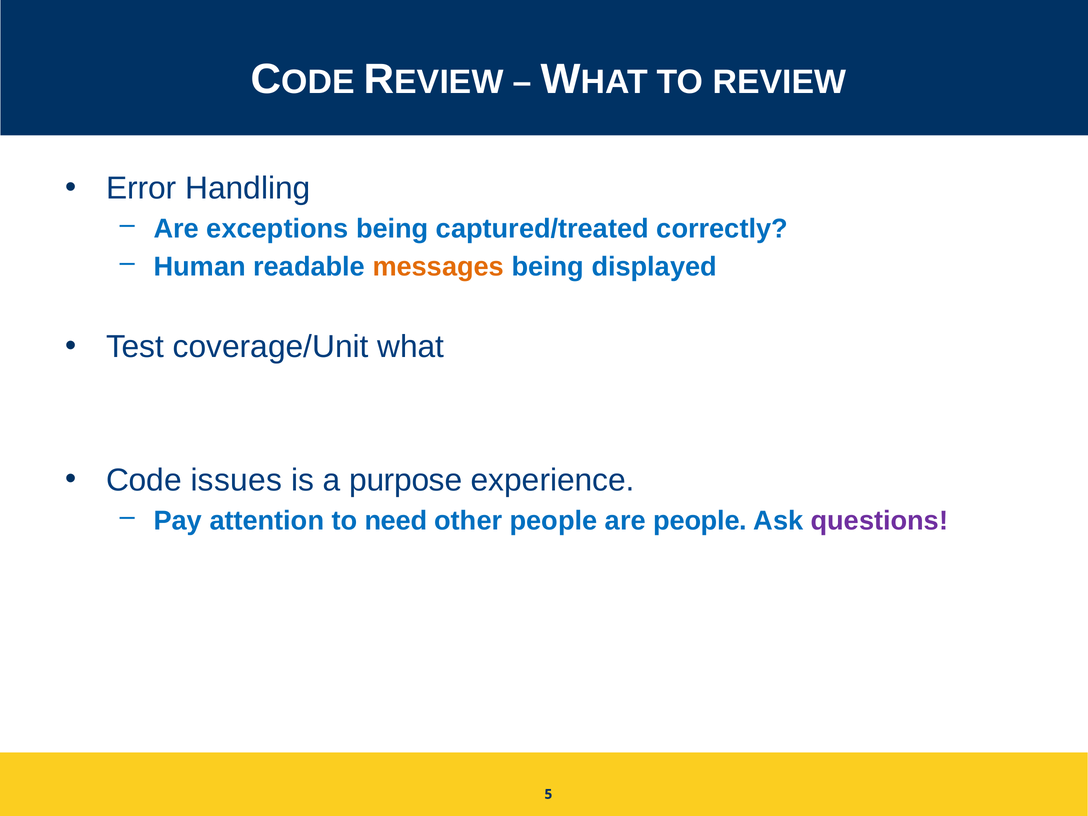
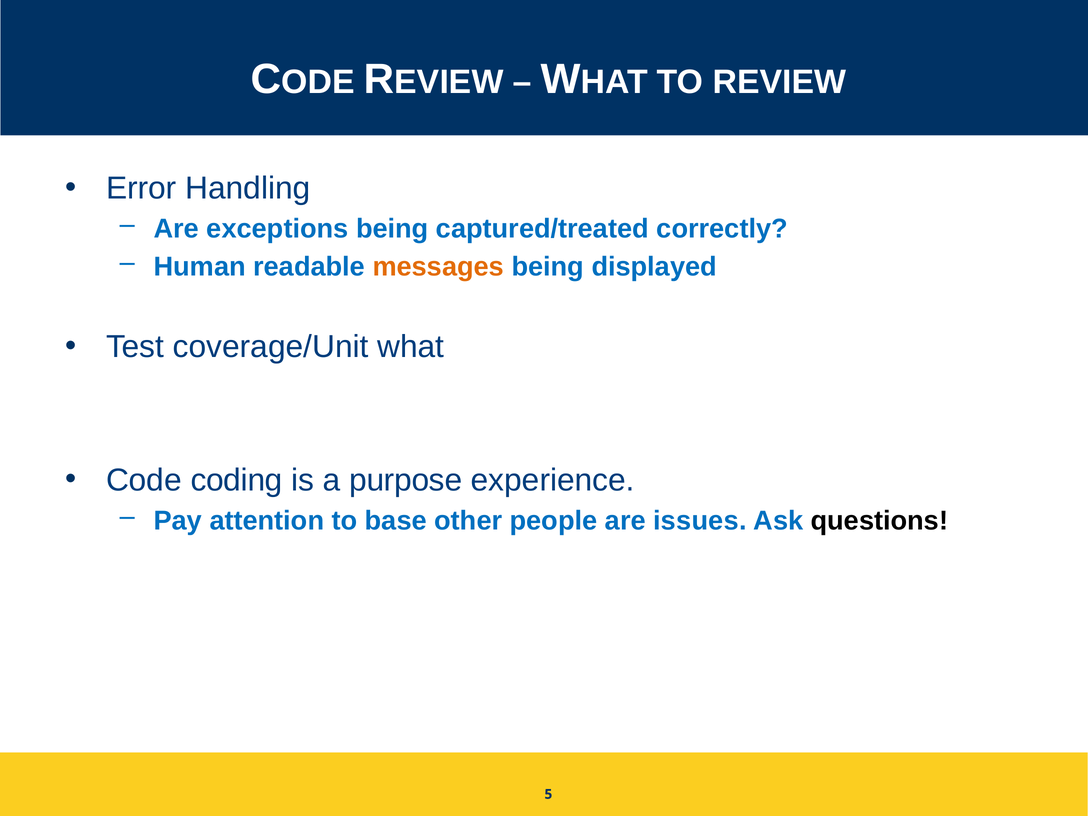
issues: issues -> coding
need: need -> base
are people: people -> issues
questions colour: purple -> black
